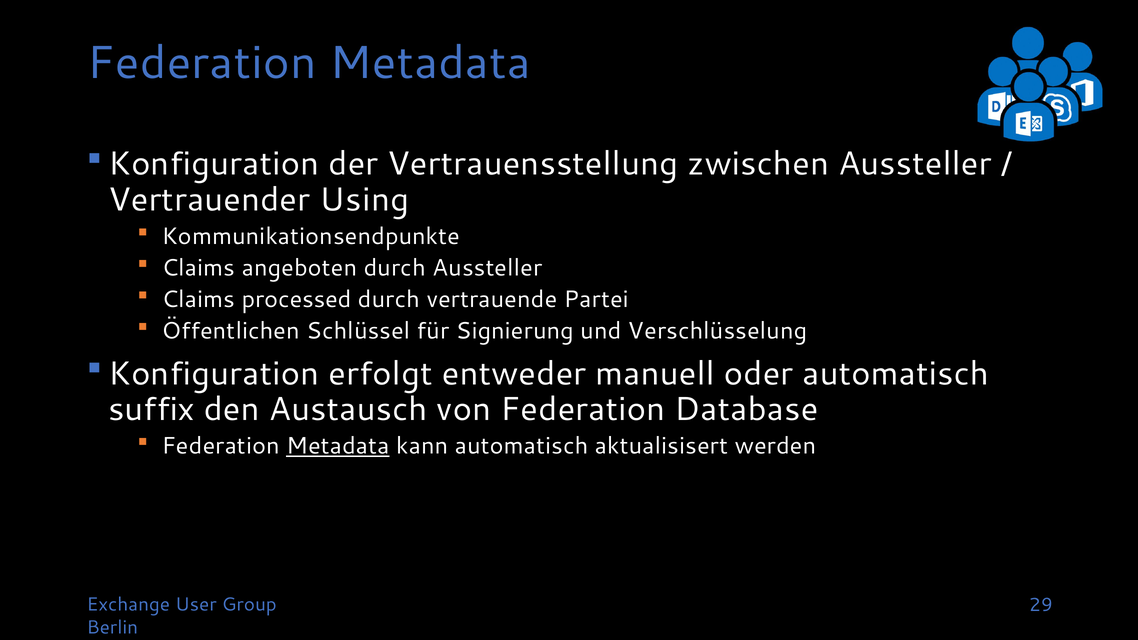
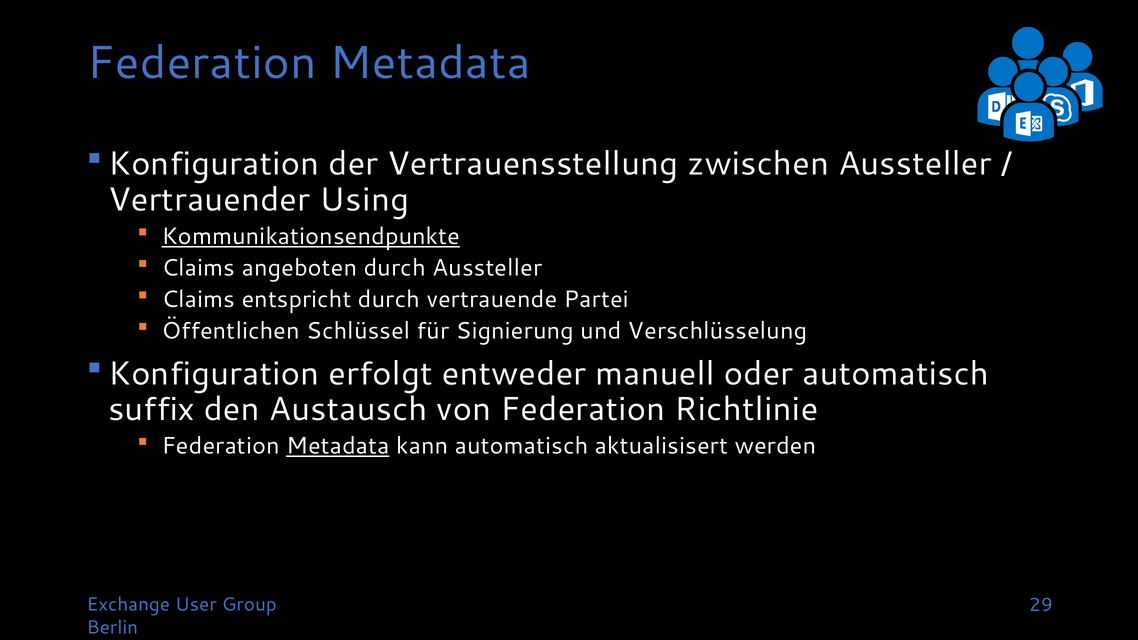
Kommunikationsendpunkte underline: none -> present
processed: processed -> entspricht
Database: Database -> Richtlinie
